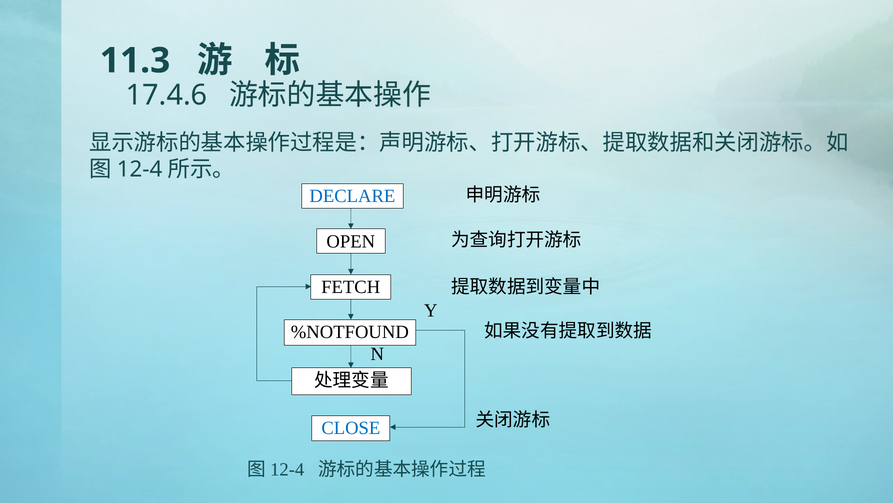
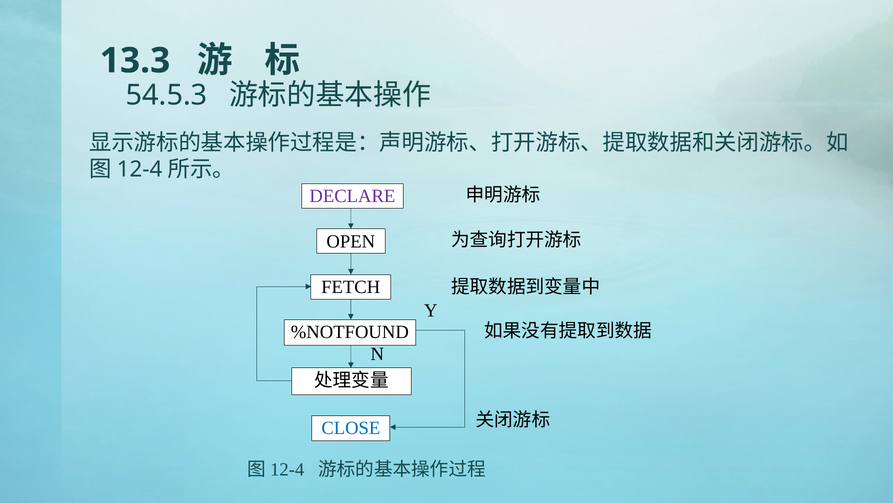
11.3: 11.3 -> 13.3
17.4.6: 17.4.6 -> 54.5.3
DECLARE colour: blue -> purple
